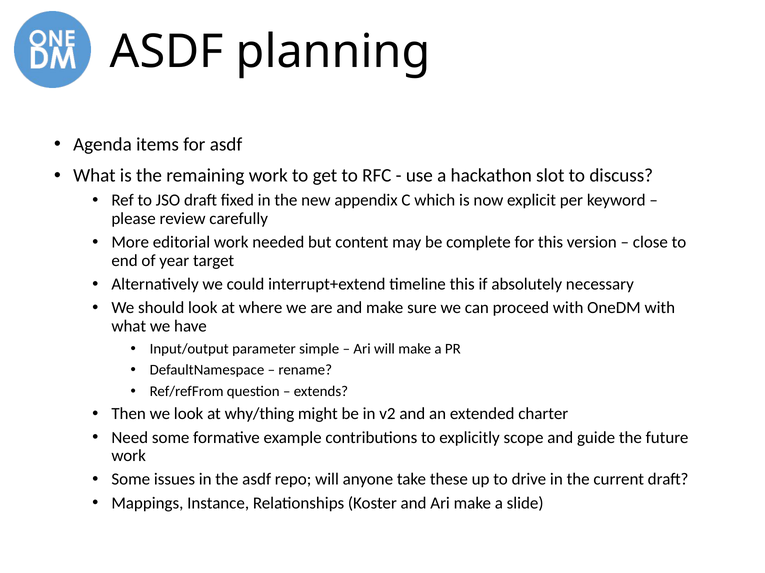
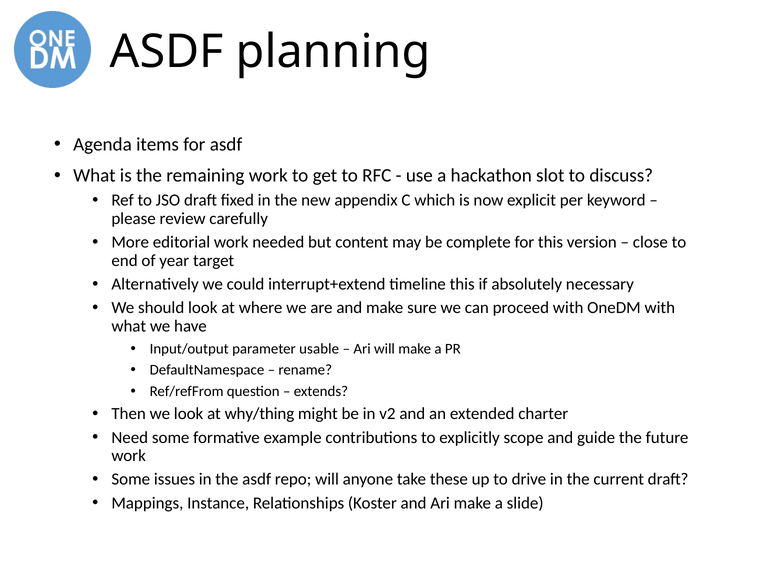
simple: simple -> usable
